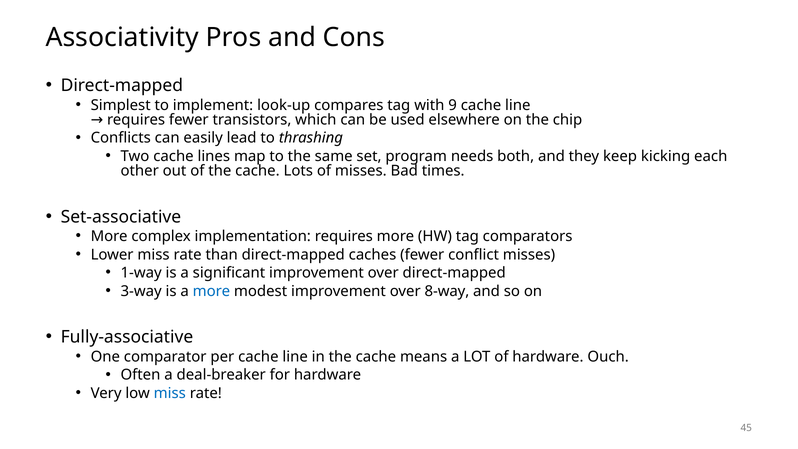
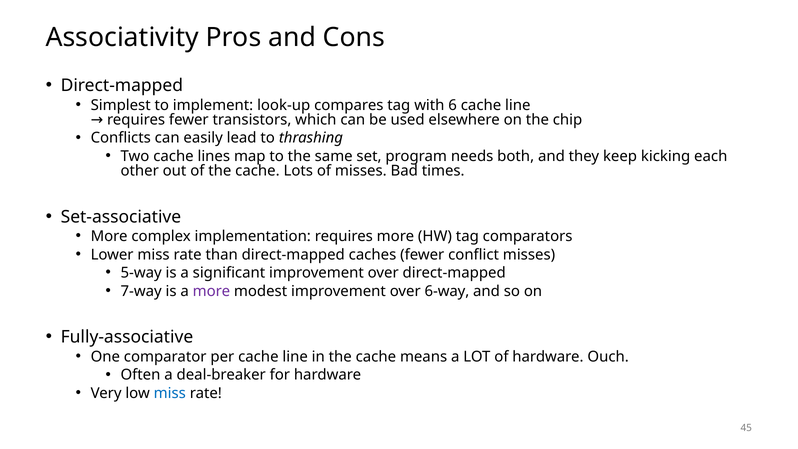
9: 9 -> 6
1-way: 1-way -> 5-way
3-way: 3-way -> 7-way
more at (211, 291) colour: blue -> purple
8-way: 8-way -> 6-way
